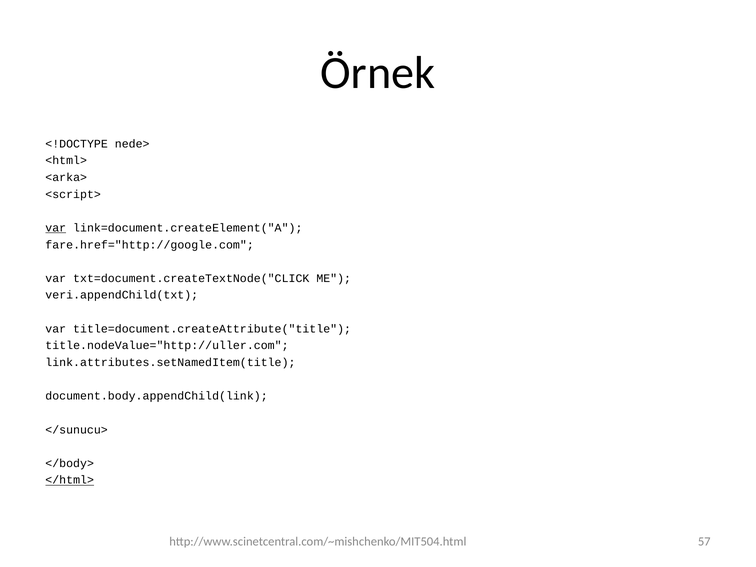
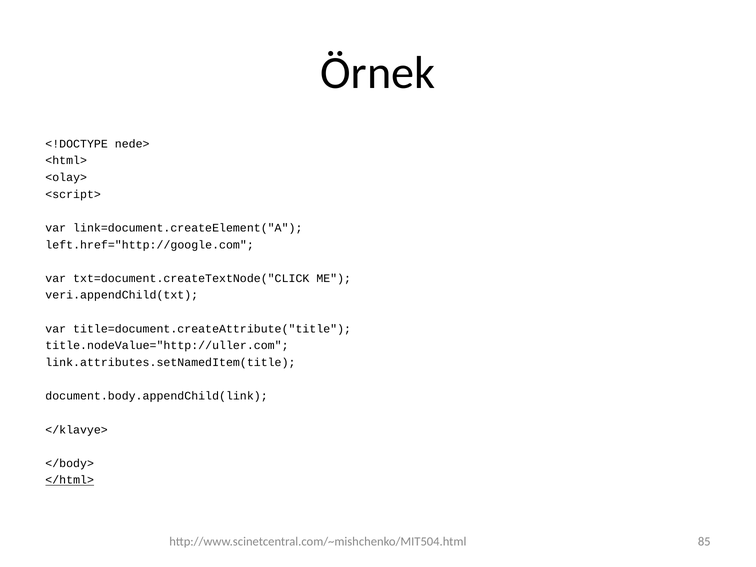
<arka>: <arka> -> <olay>
var at (56, 228) underline: present -> none
fare.href="http://google.com: fare.href="http://google.com -> left.href="http://google.com
</sunucu>: </sunucu> -> </klavye>
57: 57 -> 85
